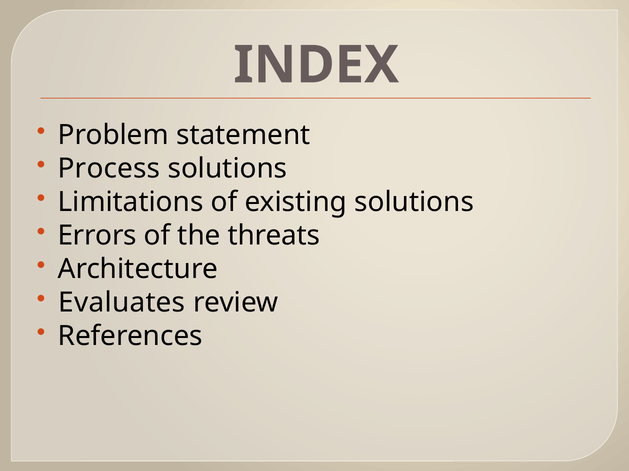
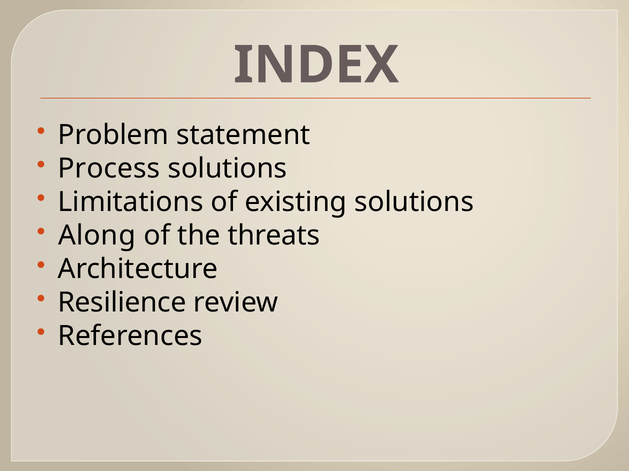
Errors: Errors -> Along
Evaluates: Evaluates -> Resilience
